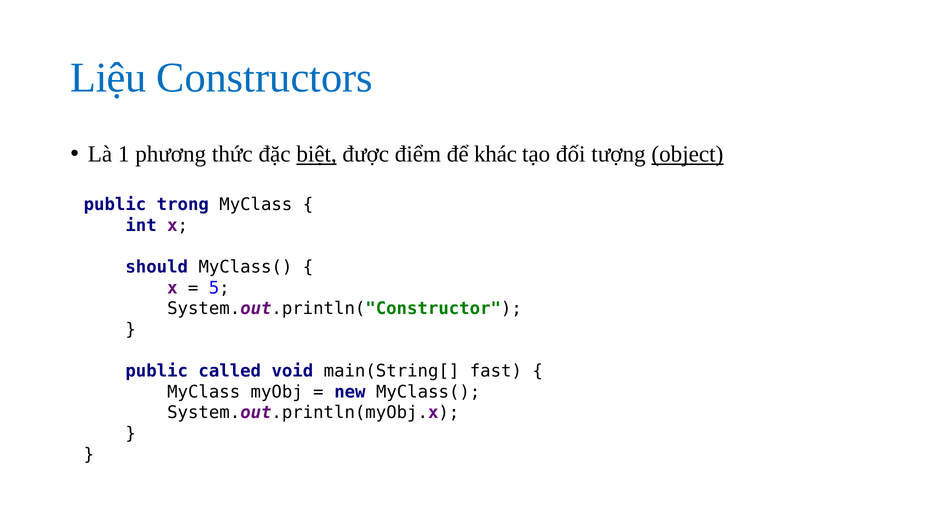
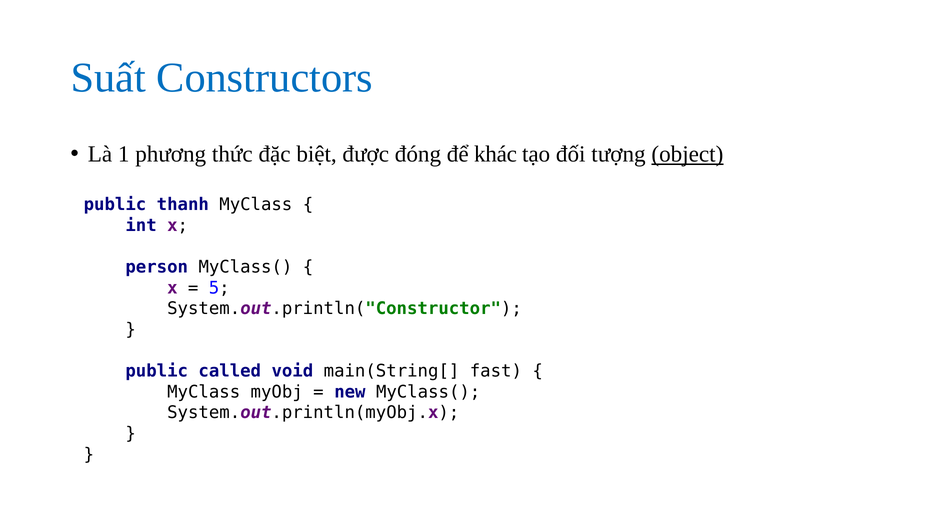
Liệu: Liệu -> Suất
biệt underline: present -> none
điểm: điểm -> đóng
trong: trong -> thanh
should: should -> person
